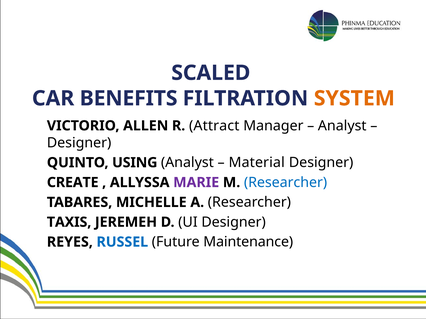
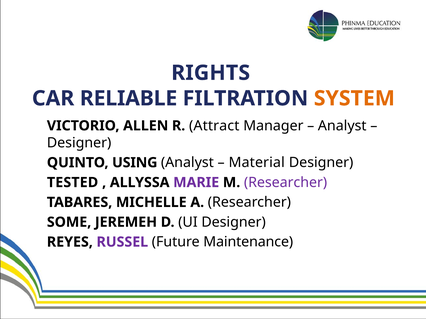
SCALED: SCALED -> RIGHTS
BENEFITS: BENEFITS -> RELIABLE
CREATE: CREATE -> TESTED
Researcher at (286, 183) colour: blue -> purple
TAXIS: TAXIS -> SOME
RUSSEL colour: blue -> purple
